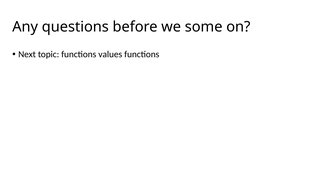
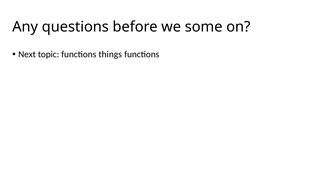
values: values -> things
